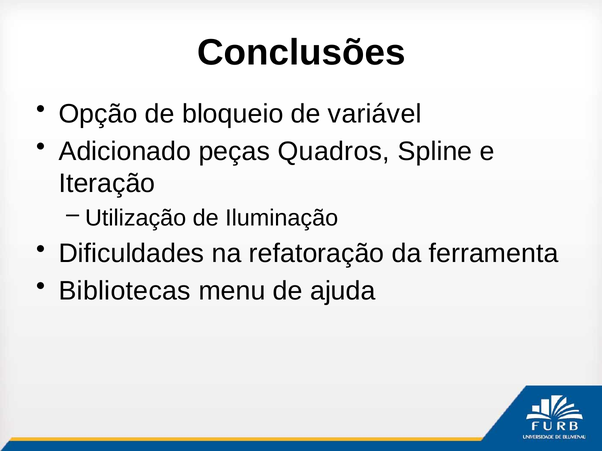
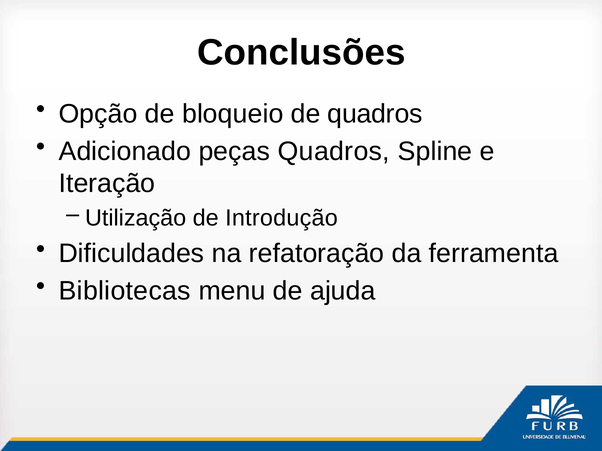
de variável: variável -> quadros
Iluminação: Iluminação -> Introdução
